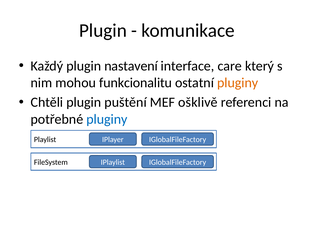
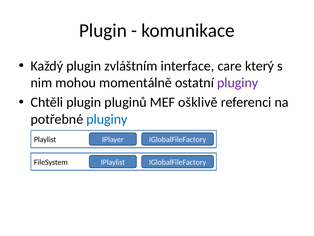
nastavení: nastavení -> zvláštním
funkcionalitu: funkcionalitu -> momentálně
pluginy at (238, 83) colour: orange -> purple
puštění: puštění -> pluginů
